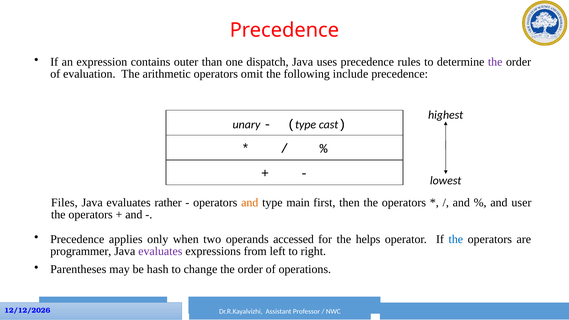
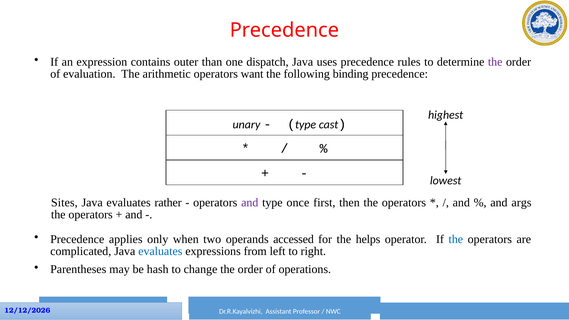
omit: omit -> want
include: include -> binding
Files: Files -> Sites
and at (250, 203) colour: orange -> purple
main: main -> once
user: user -> args
programmer: programmer -> complicated
evaluates at (160, 251) colour: purple -> blue
